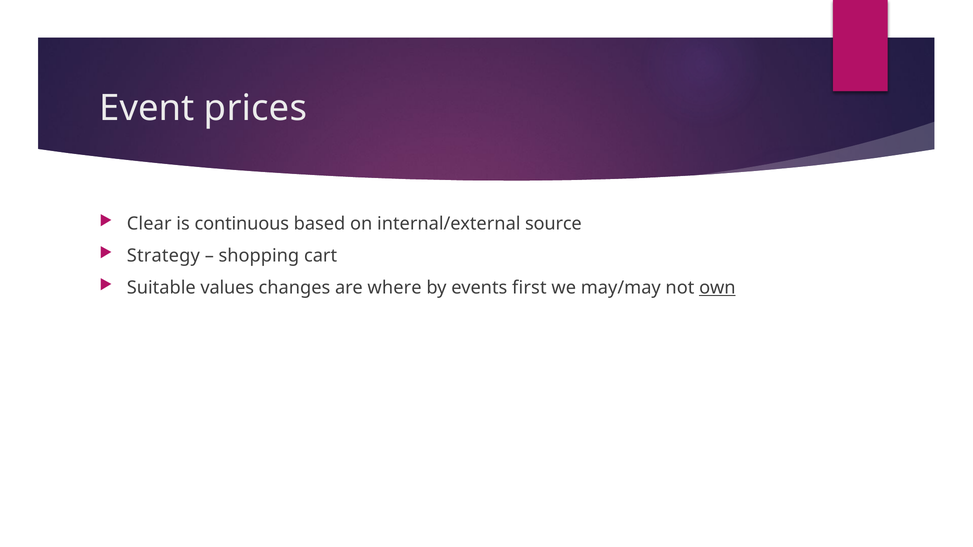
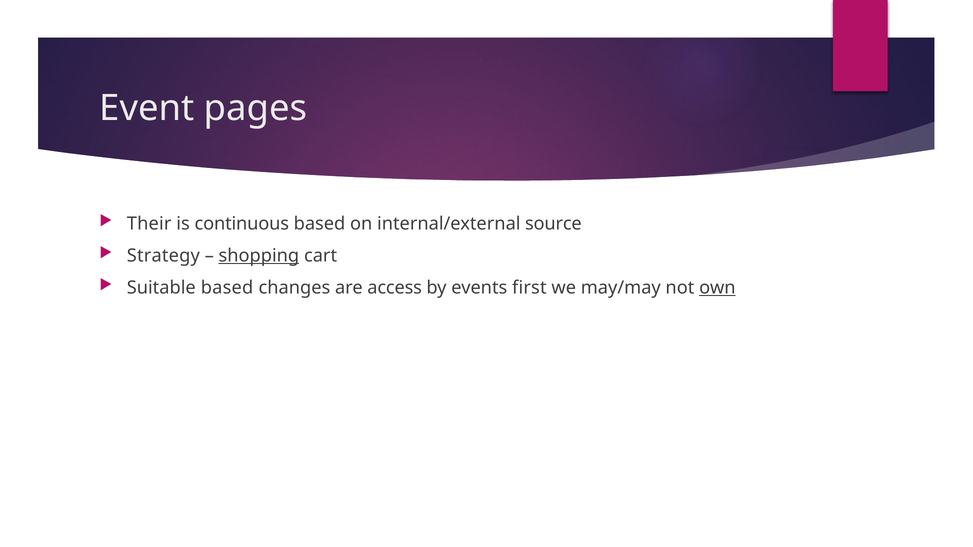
prices: prices -> pages
Clear: Clear -> Their
shopping underline: none -> present
Suitable values: values -> based
where: where -> access
